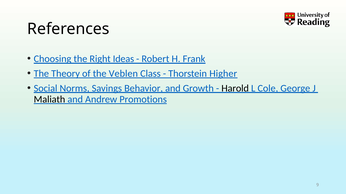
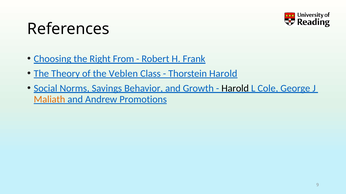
Ideas: Ideas -> From
Thorstein Higher: Higher -> Harold
Maliath colour: black -> orange
